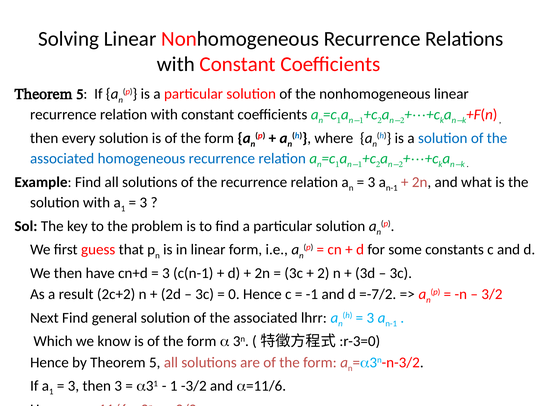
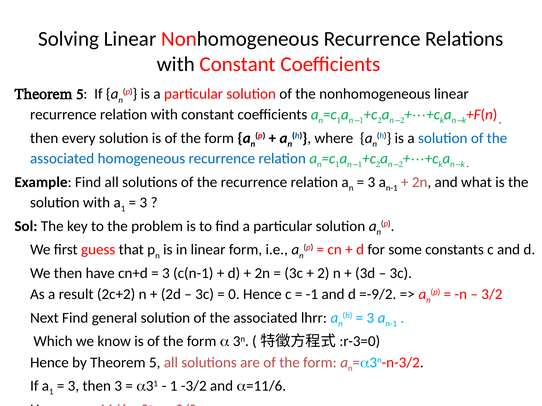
=-7/2: =-7/2 -> =-9/2
